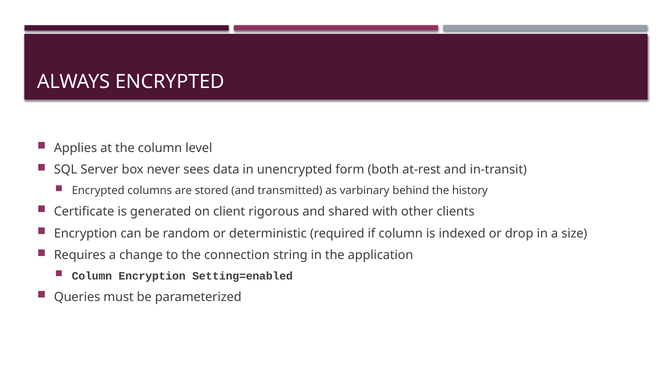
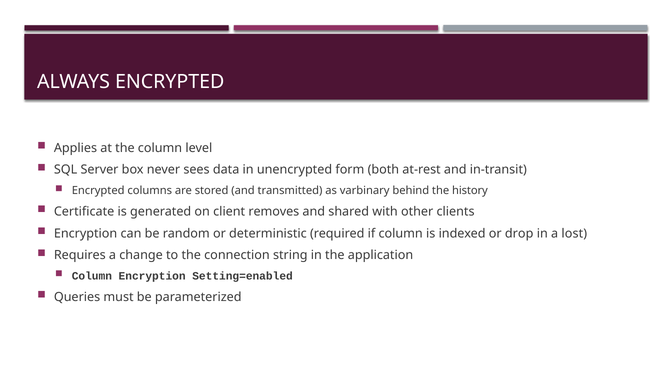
rigorous: rigorous -> removes
size: size -> lost
